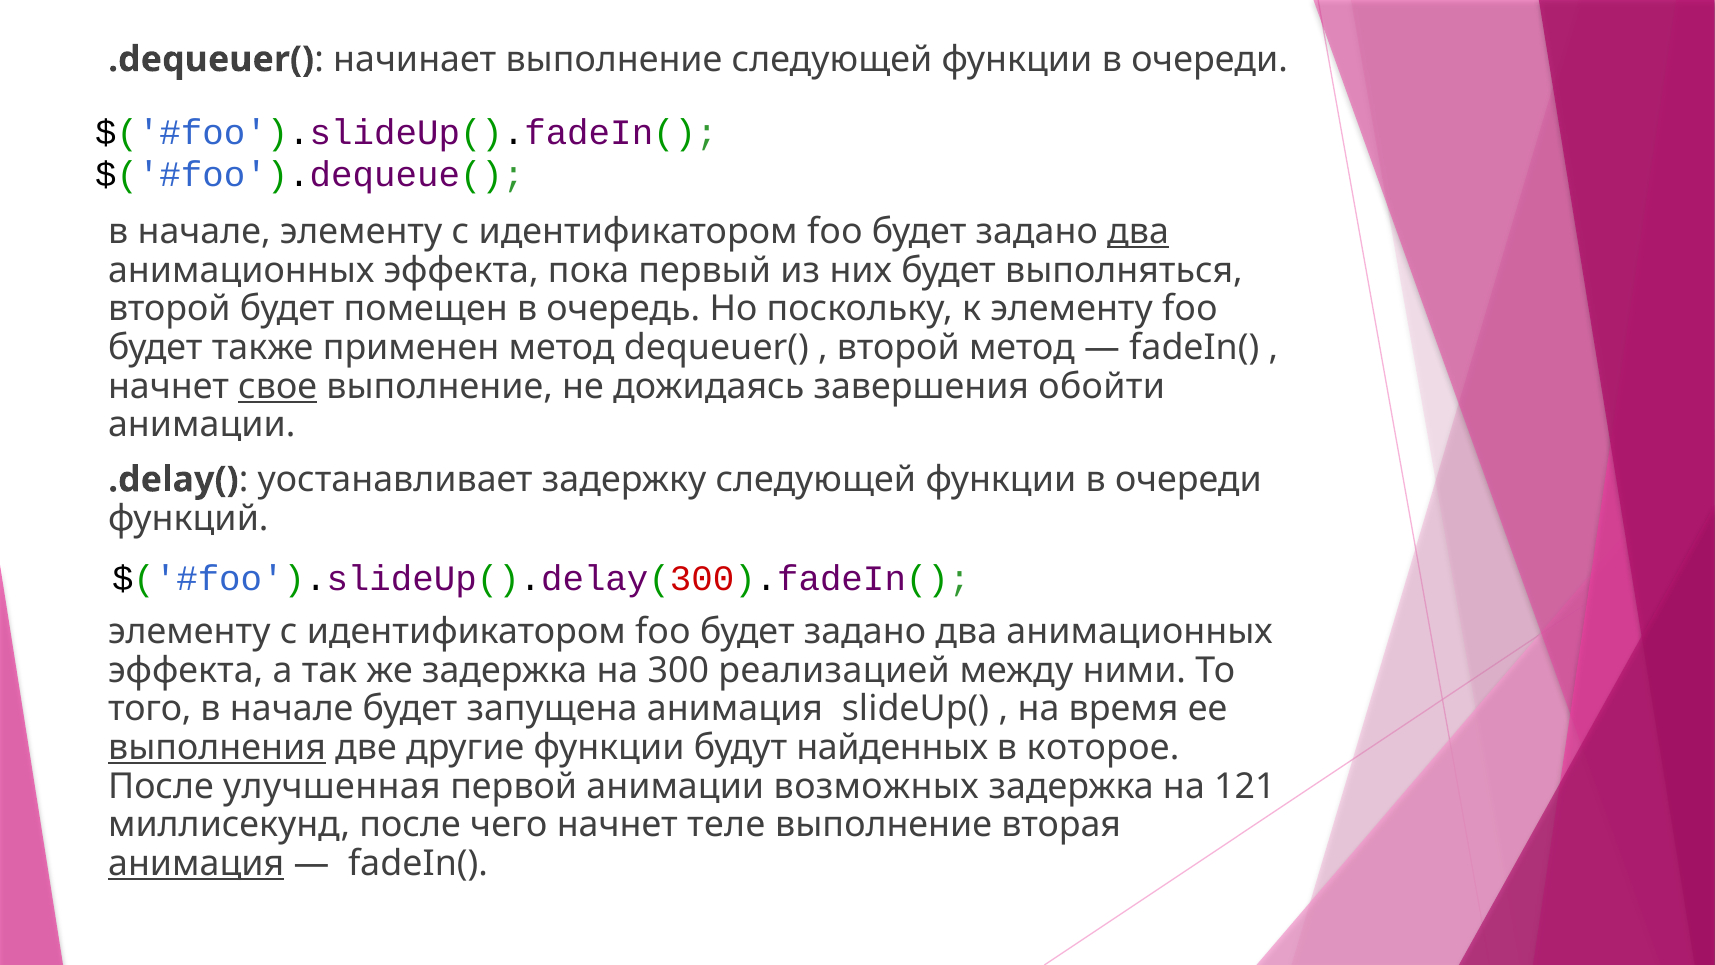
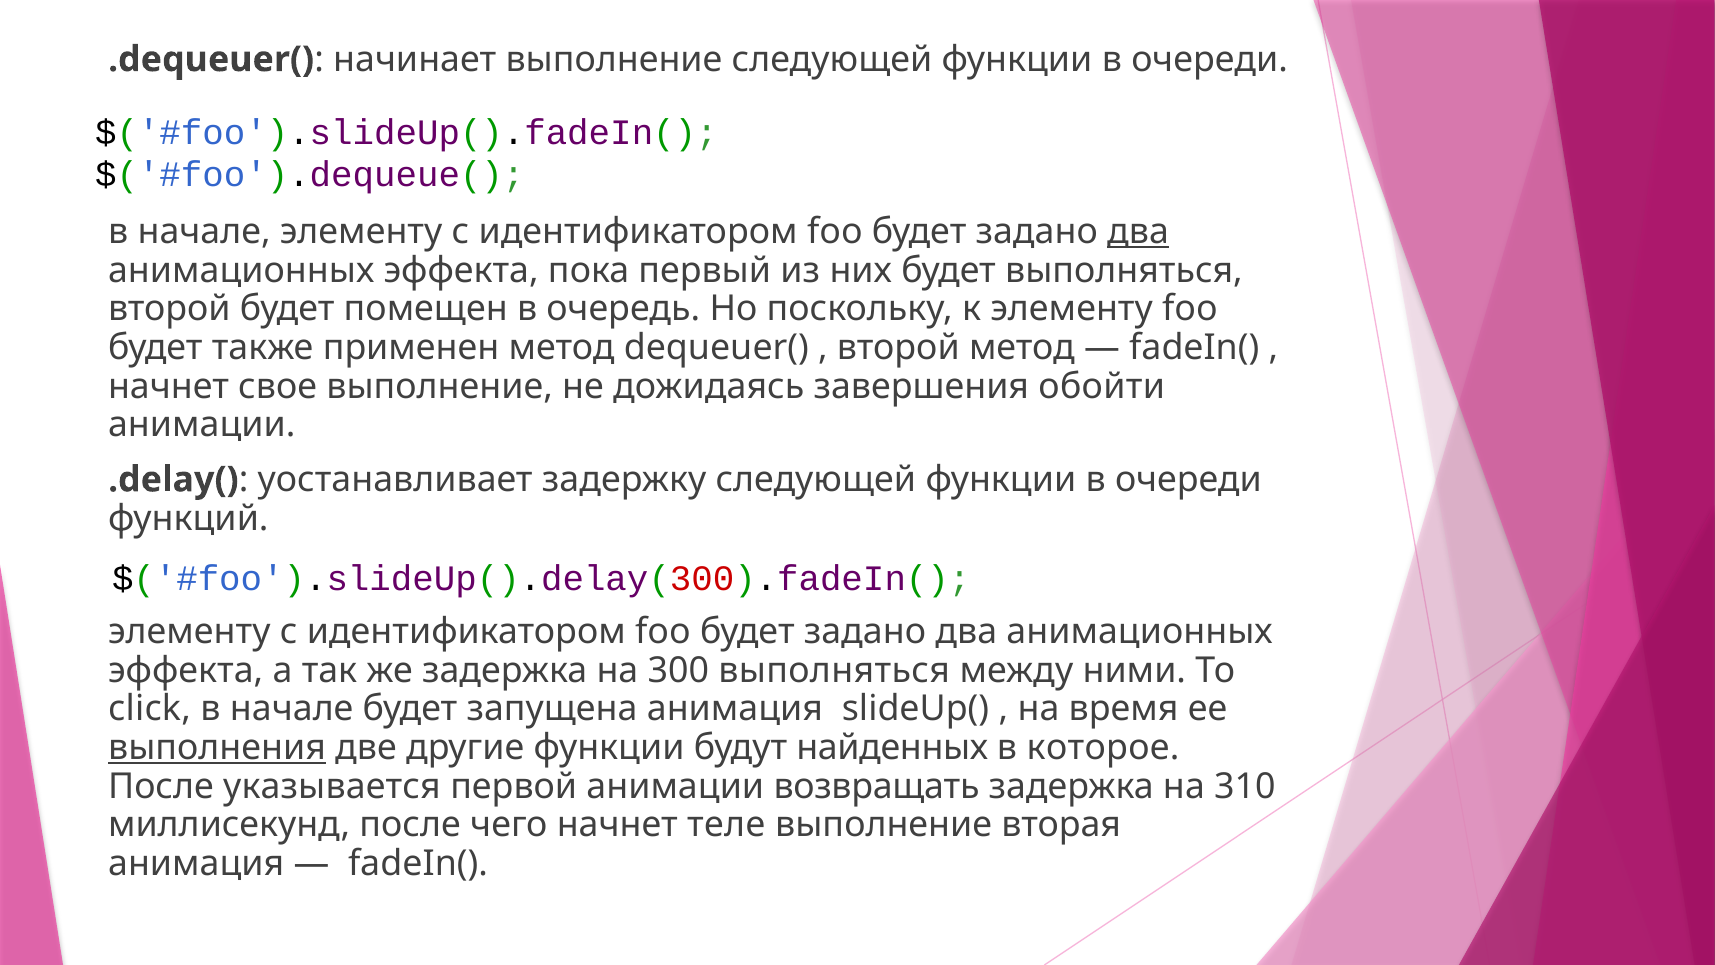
свое underline: present -> none
300 реализацией: реализацией -> выполняться
того: того -> click
улучшенная: улучшенная -> указывается
возможных: возможных -> возвращать
121: 121 -> 310
анимация at (196, 863) underline: present -> none
